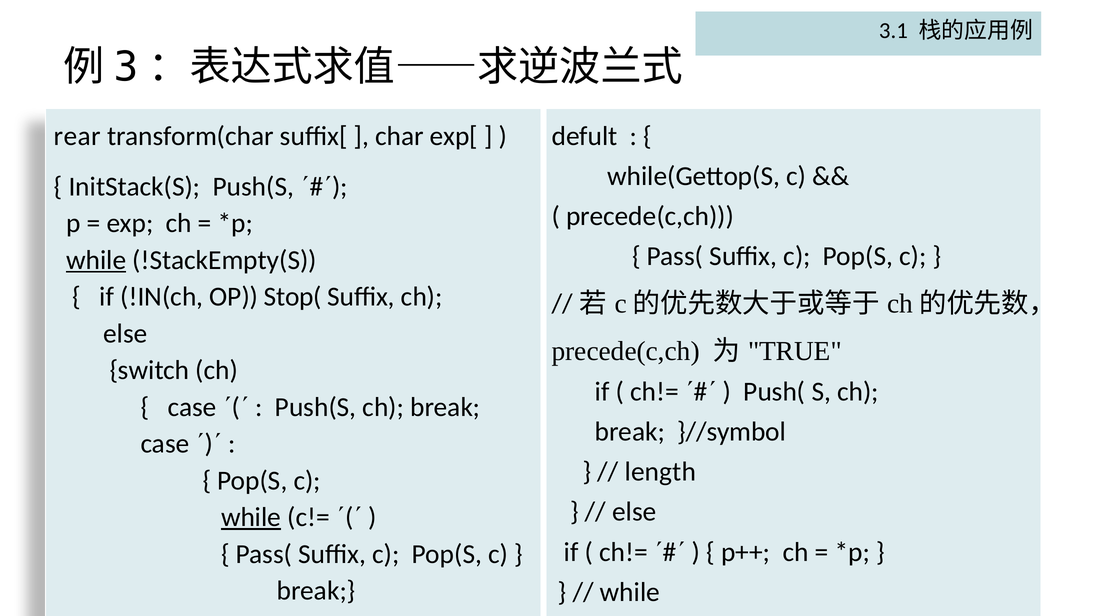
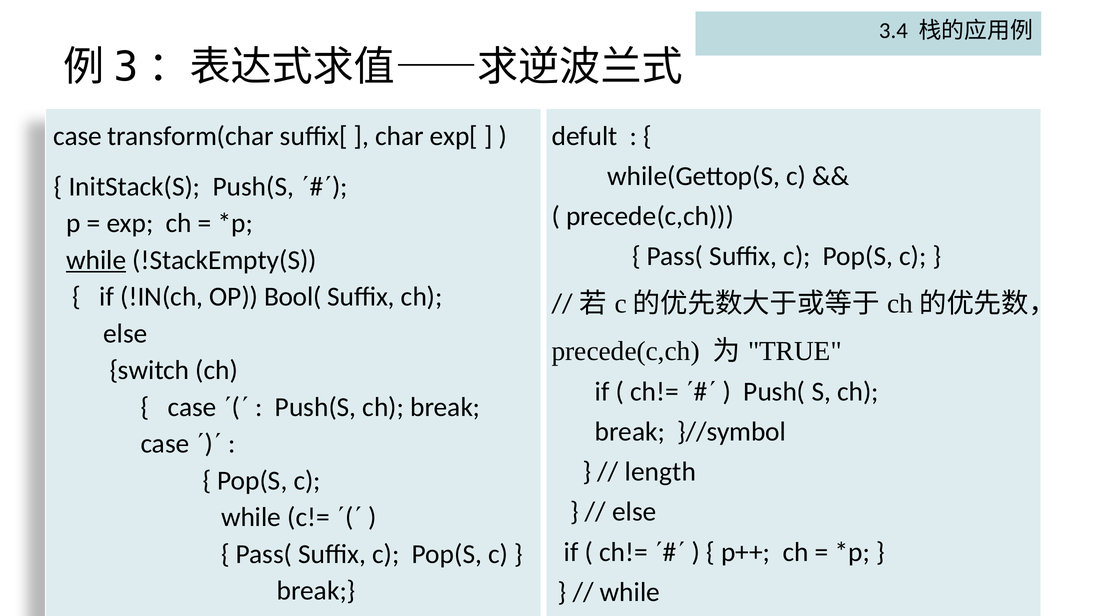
3.1: 3.1 -> 3.4
rear at (77, 136): rear -> case
Stop(: Stop( -> Bool(
while at (251, 518) underline: present -> none
